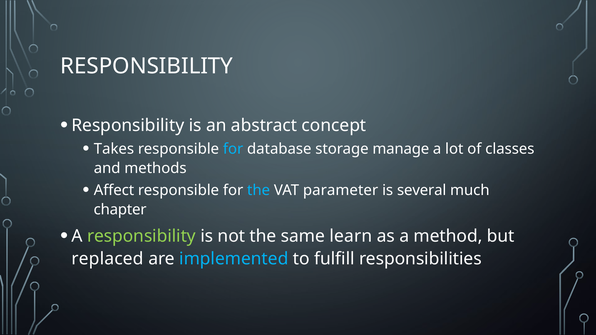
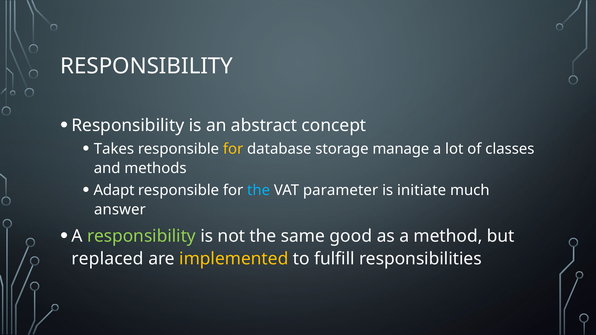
for at (233, 149) colour: light blue -> yellow
Affect: Affect -> Adapt
several: several -> initiate
chapter: chapter -> answer
learn: learn -> good
implemented colour: light blue -> yellow
